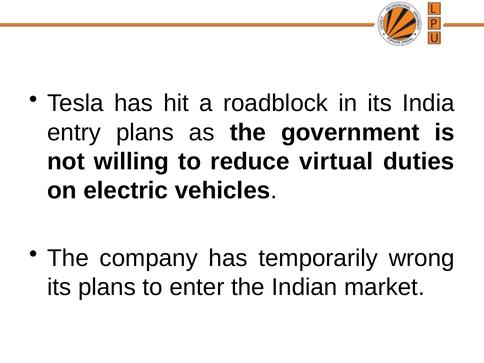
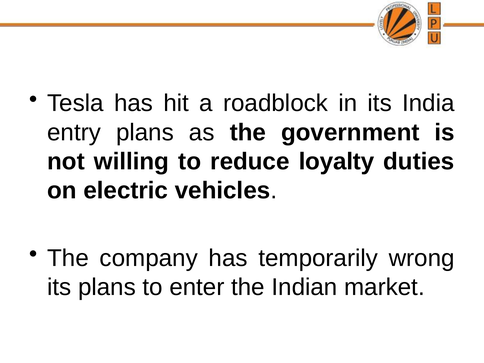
virtual: virtual -> loyalty
